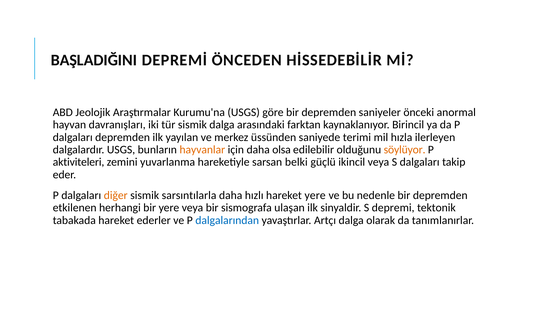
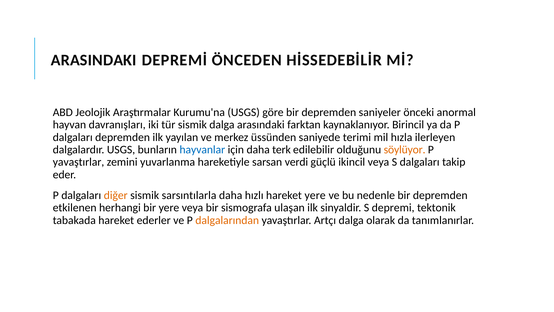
BAŞLADIĞINI: BAŞLADIĞINI -> ARASINDAKI
hayvanlar colour: orange -> blue
olsa: olsa -> terk
aktiviteleri at (79, 162): aktiviteleri -> yavaştırlar
belki: belki -> verdi
dalgalarından colour: blue -> orange
